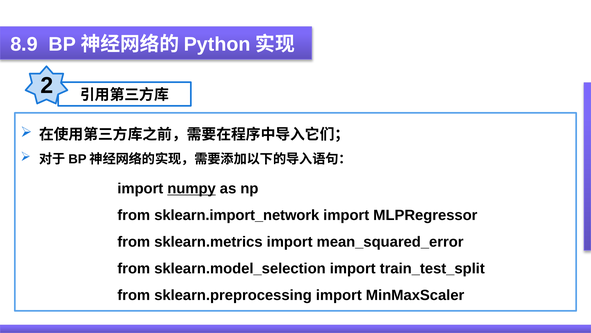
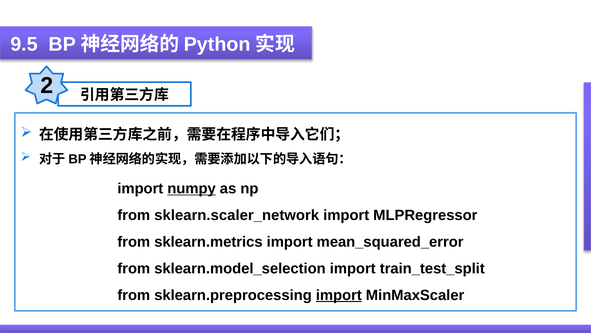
8.9: 8.9 -> 9.5
sklearn.import_network: sklearn.import_network -> sklearn.scaler_network
import at (339, 295) underline: none -> present
